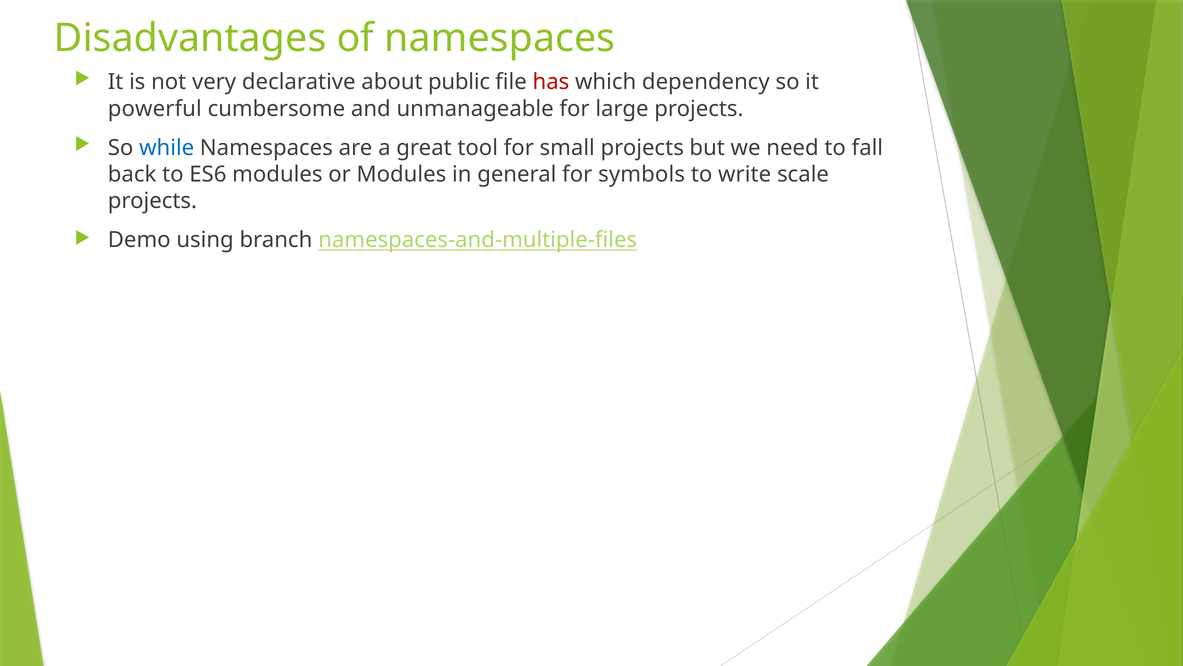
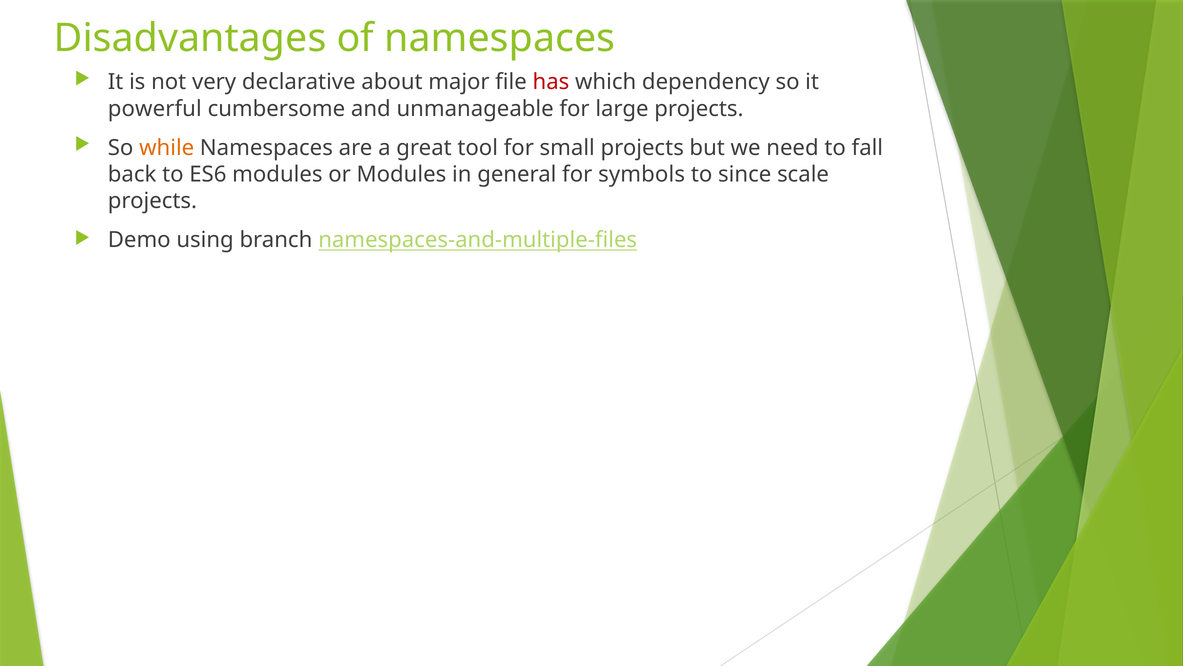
public: public -> major
while colour: blue -> orange
write: write -> since
